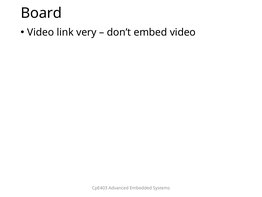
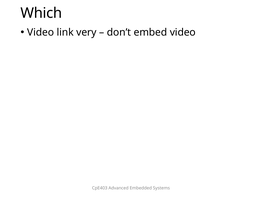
Board: Board -> Which
